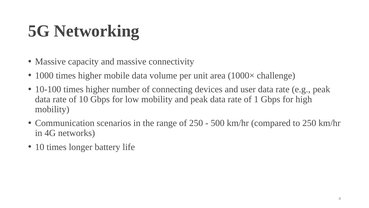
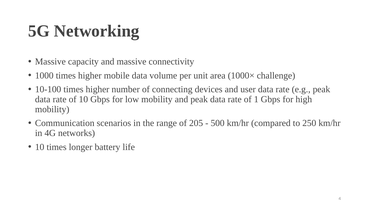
of 250: 250 -> 205
